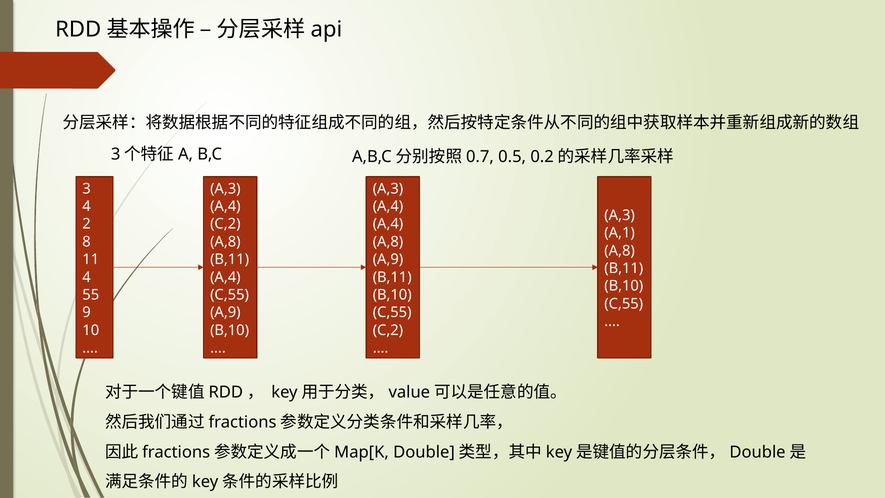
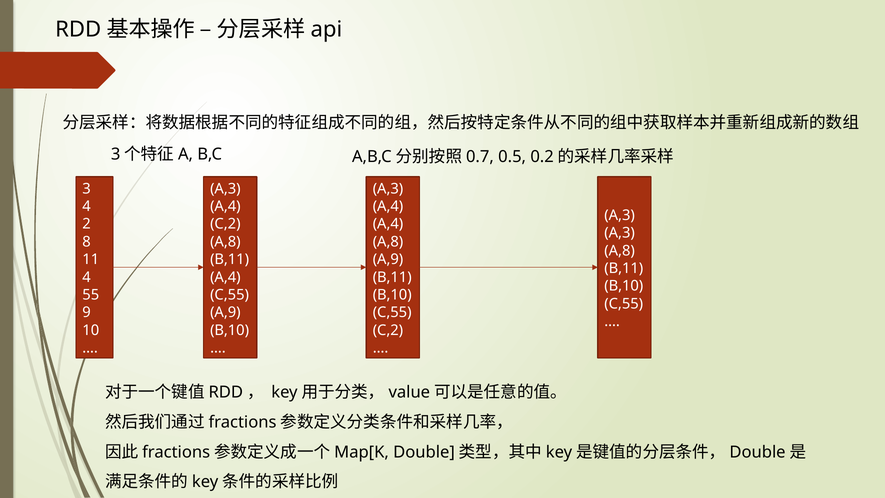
A,1 at (620, 233): A,1 -> A,3
